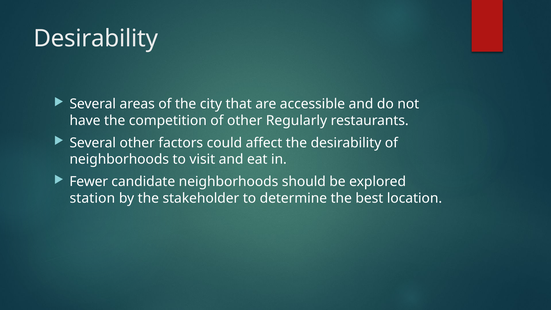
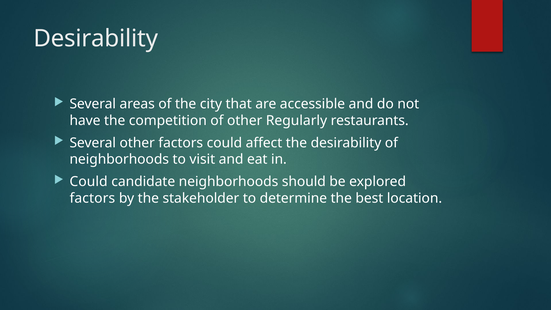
Fewer at (89, 182): Fewer -> Could
station at (92, 198): station -> factors
